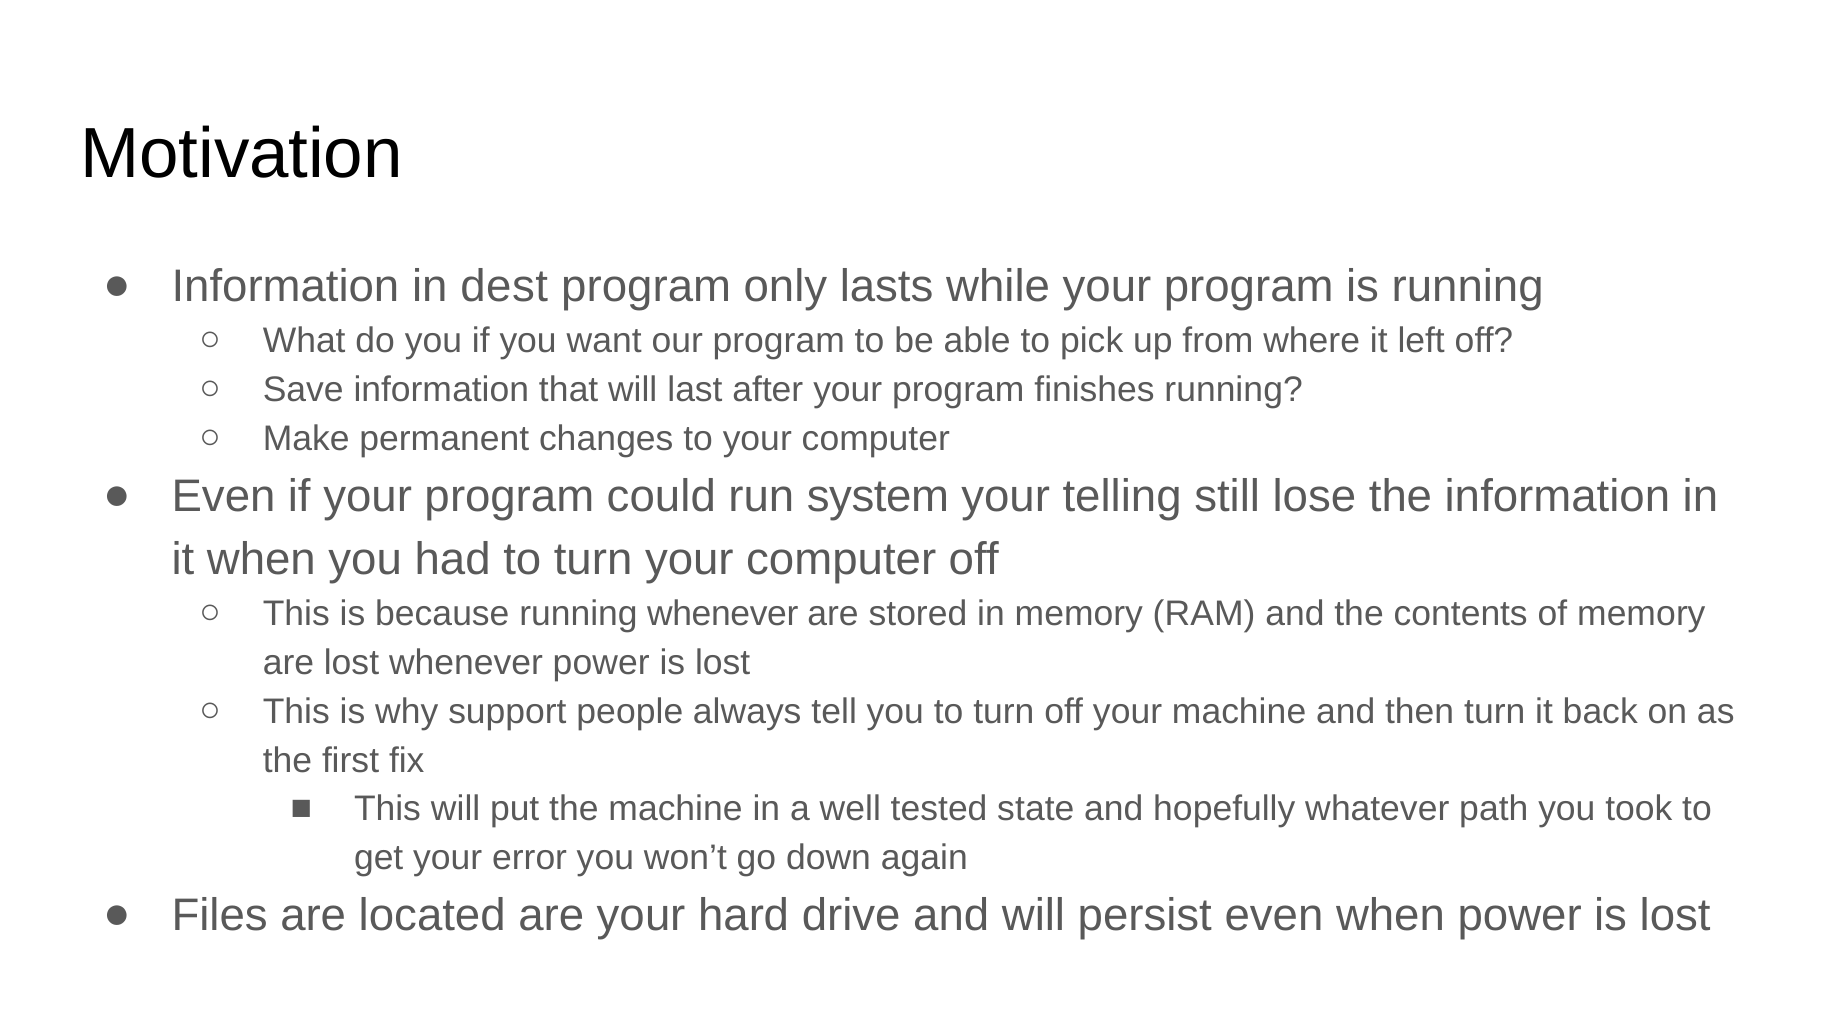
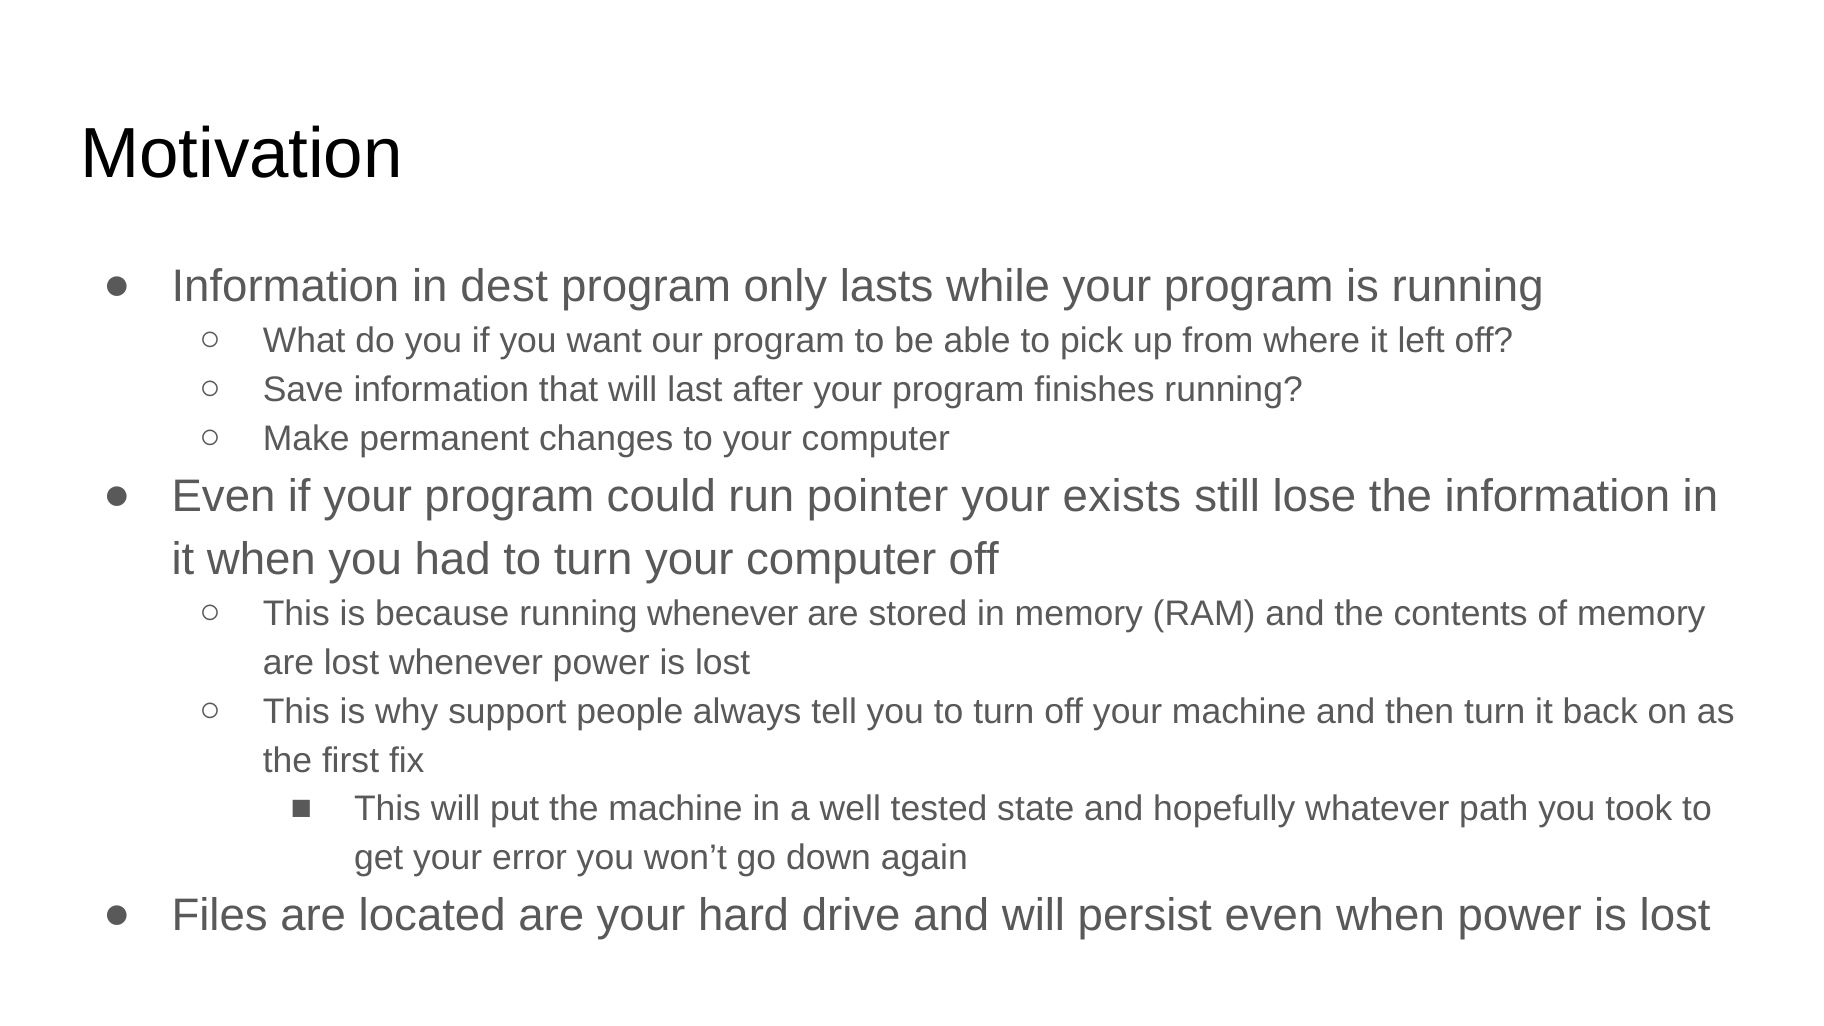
system: system -> pointer
telling: telling -> exists
